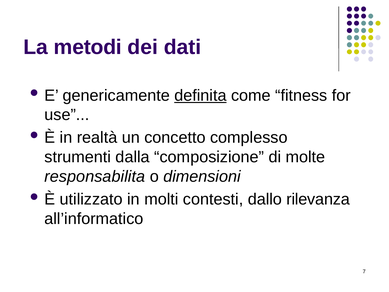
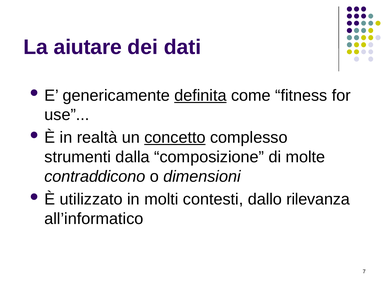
metodi: metodi -> aiutare
concetto underline: none -> present
responsabilita: responsabilita -> contraddicono
